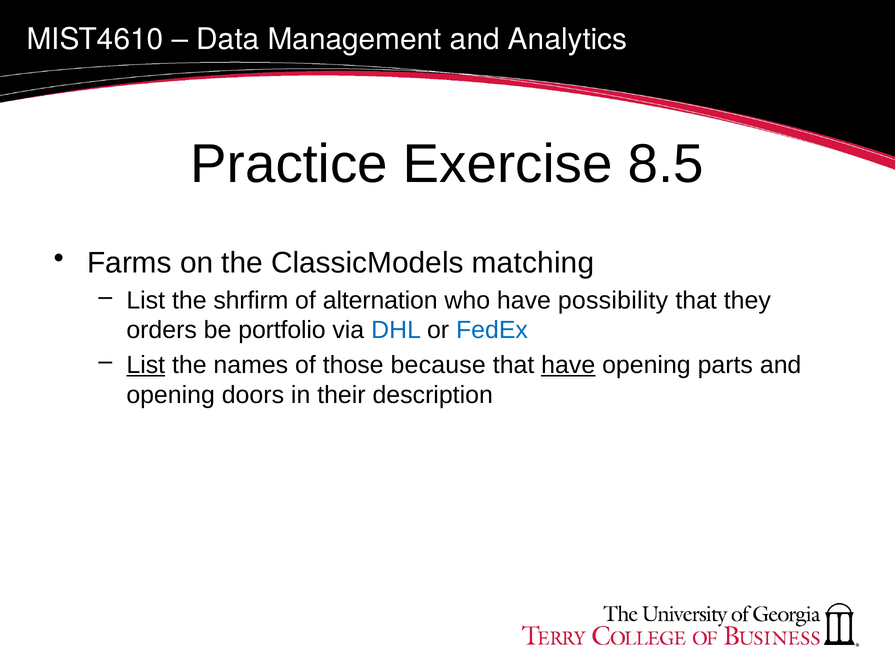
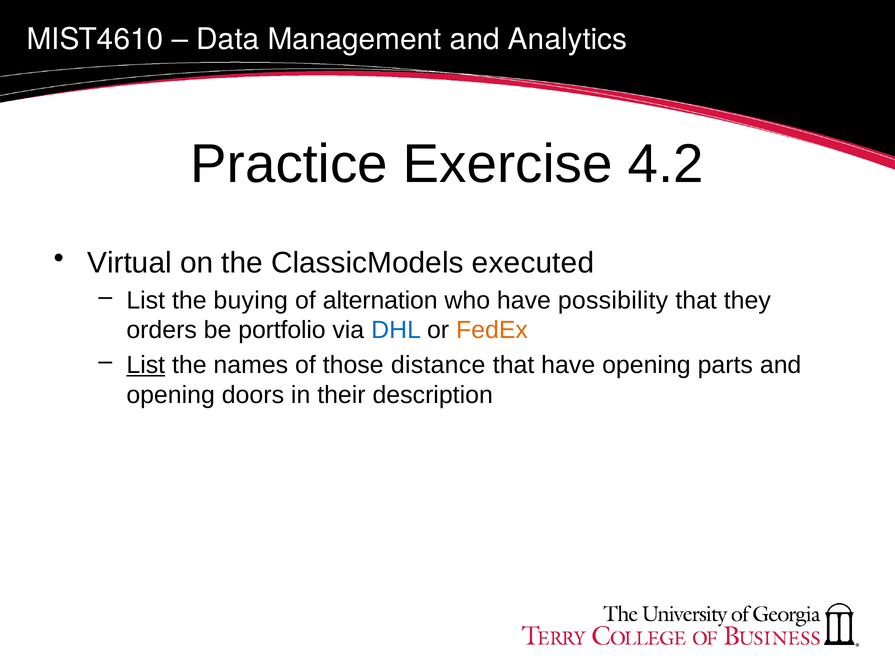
8.5: 8.5 -> 4.2
Farms: Farms -> Virtual
matching: matching -> executed
shrfirm: shrfirm -> buying
FedEx colour: blue -> orange
because: because -> distance
have at (568, 365) underline: present -> none
